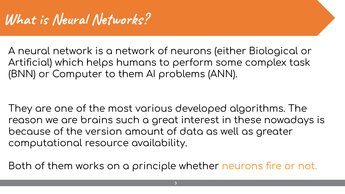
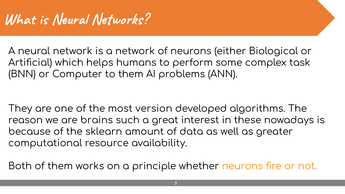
various: various -> version
version: version -> sklearn
